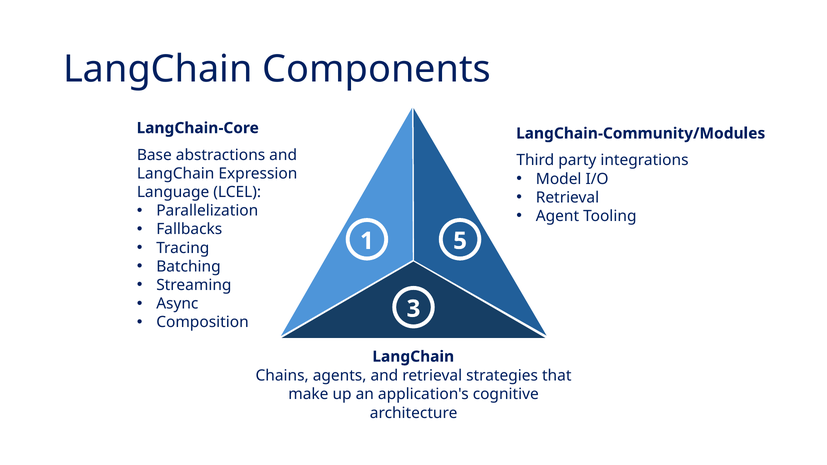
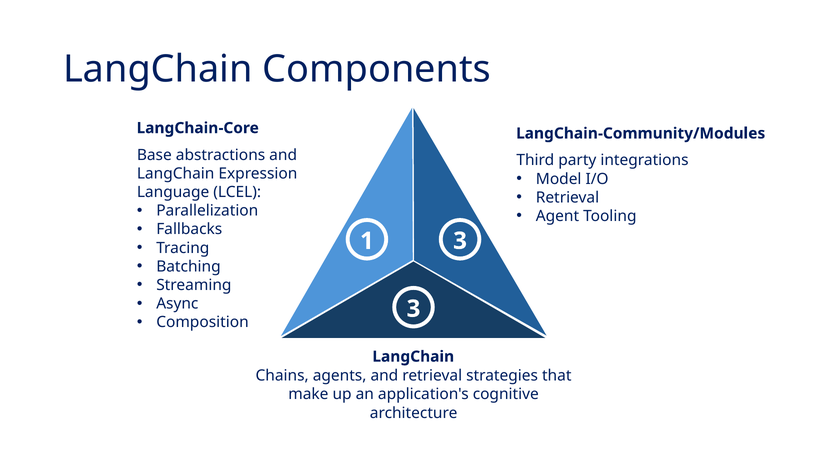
1 5: 5 -> 3
